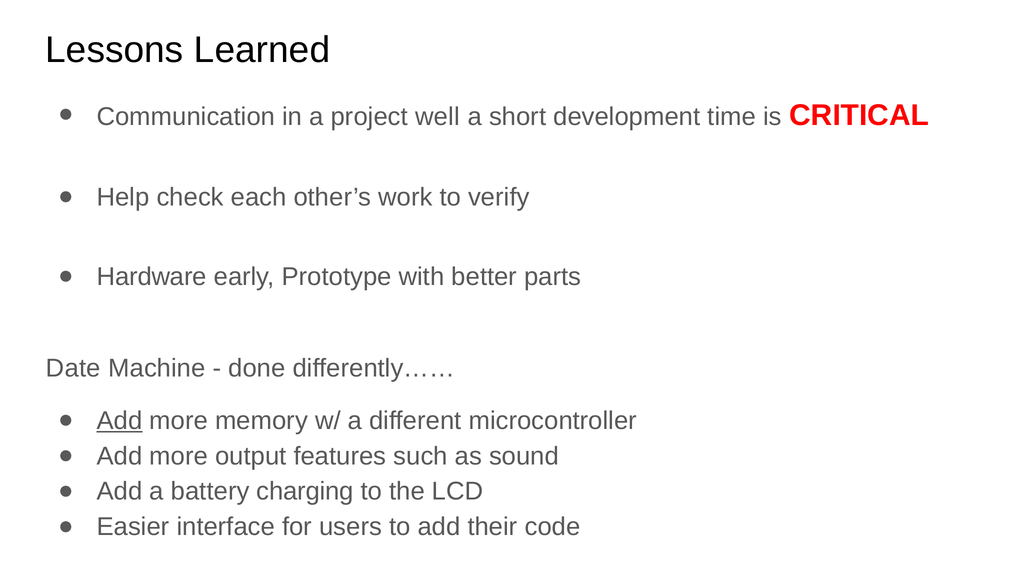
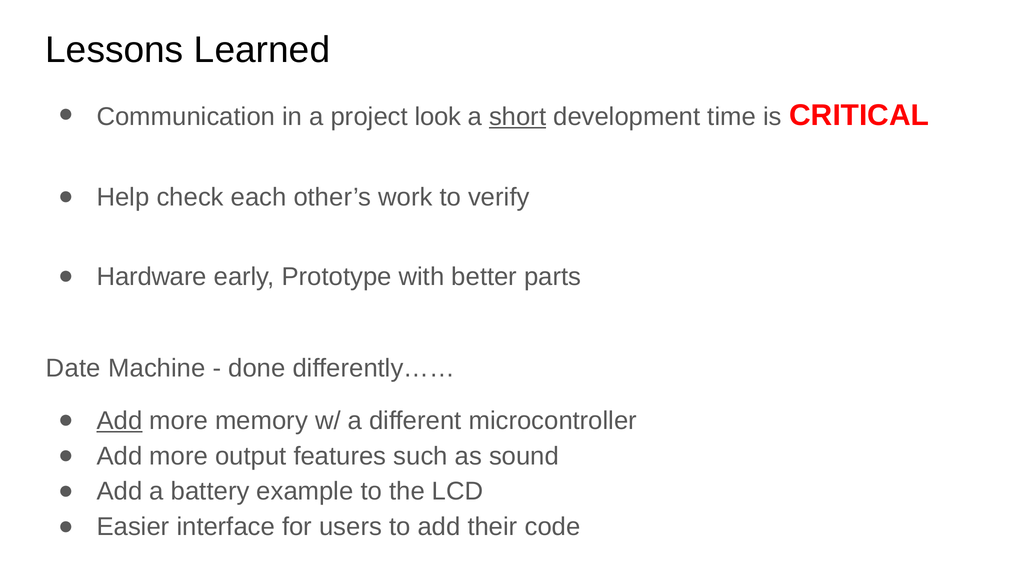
well: well -> look
short underline: none -> present
charging: charging -> example
